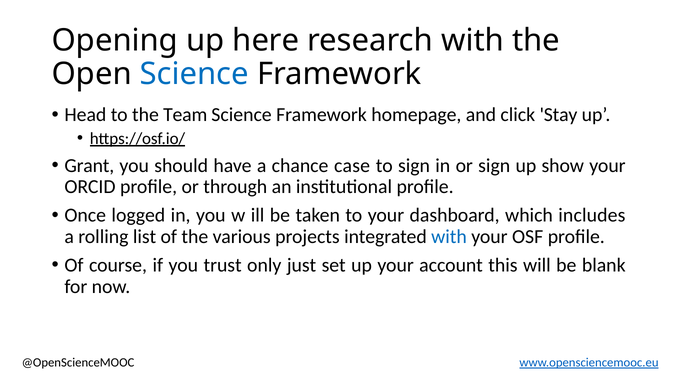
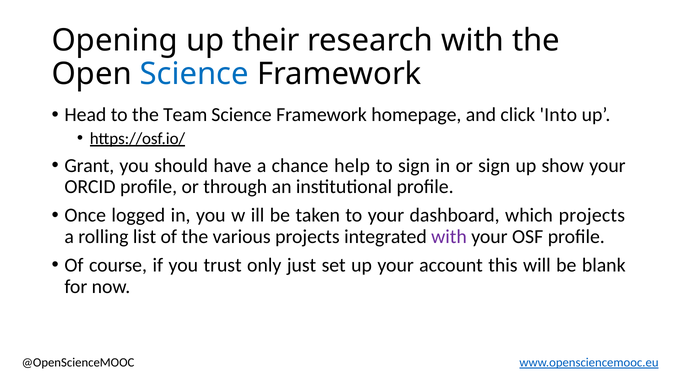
here: here -> their
Stay: Stay -> Into
case: case -> help
which includes: includes -> projects
with at (449, 236) colour: blue -> purple
